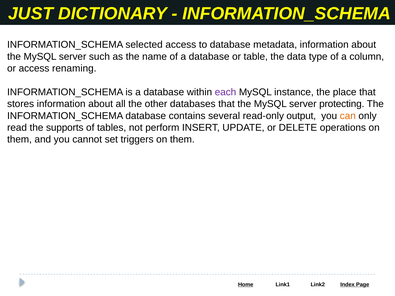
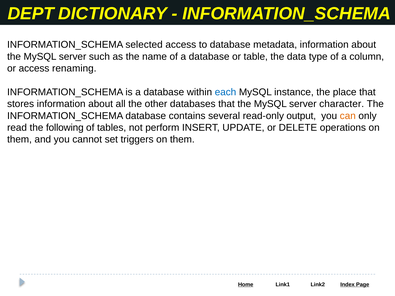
JUST: JUST -> DEPT
each colour: purple -> blue
protecting: protecting -> character
supports: supports -> following
